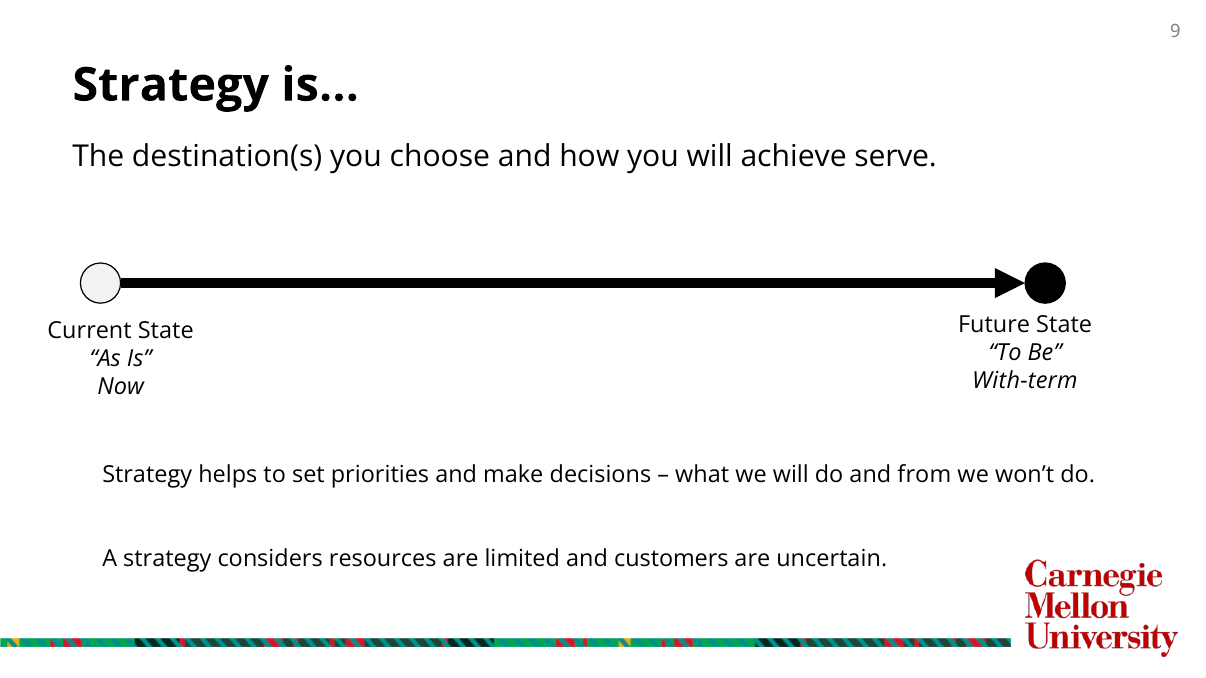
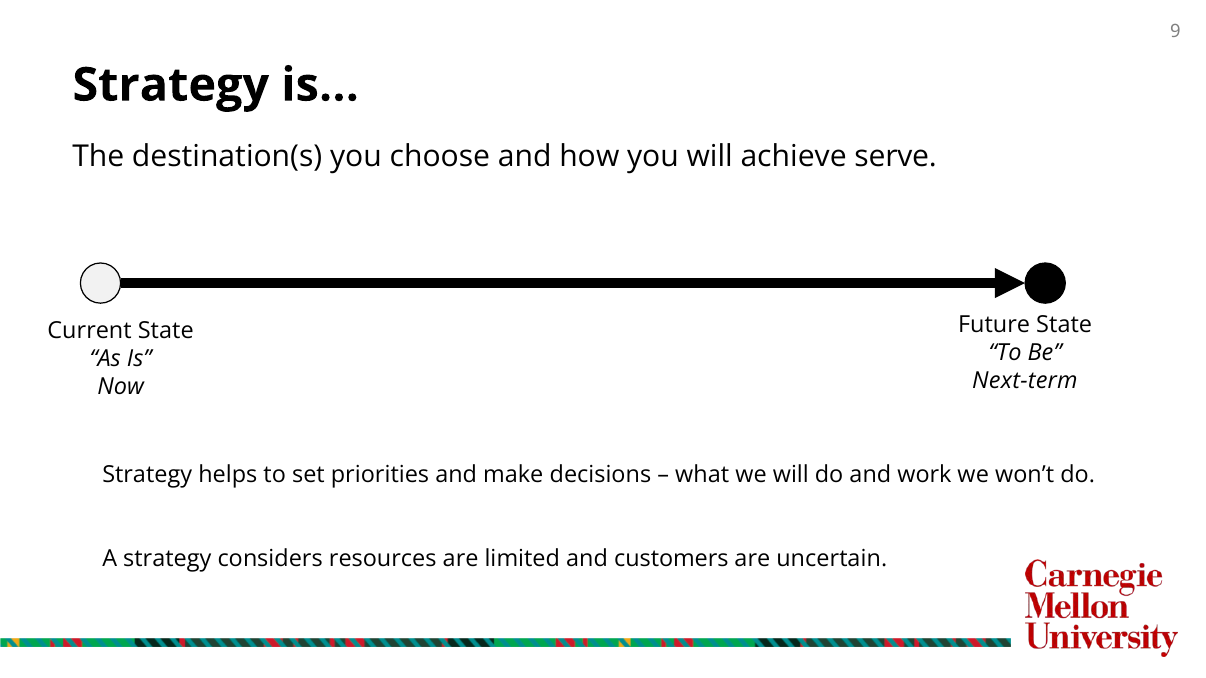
With-term: With-term -> Next-term
from: from -> work
